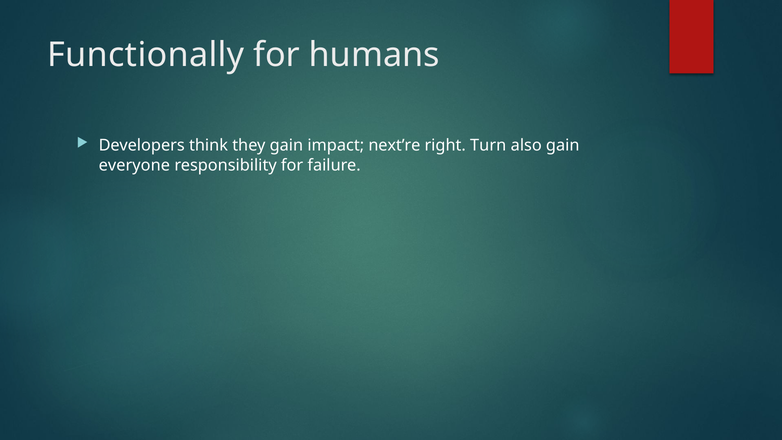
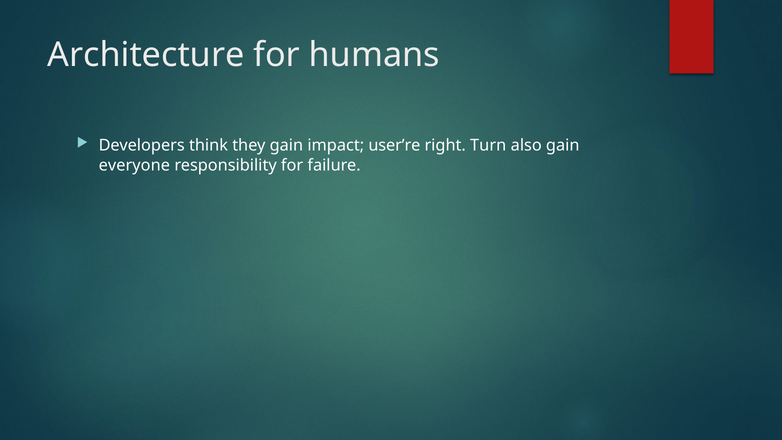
Functionally: Functionally -> Architecture
next’re: next’re -> user’re
